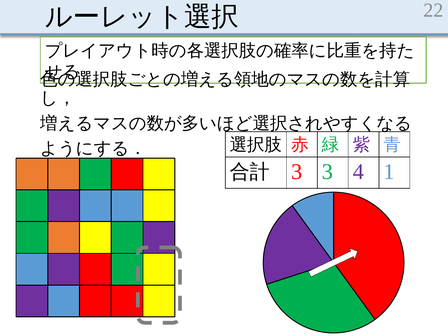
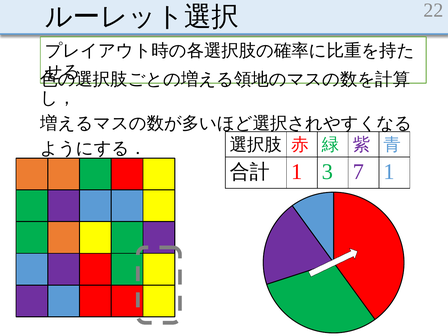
3 at (297, 172): 3 -> 1
4: 4 -> 7
